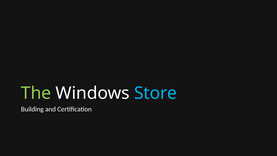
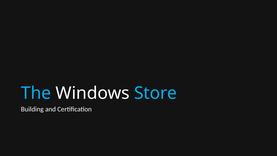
The colour: light green -> light blue
